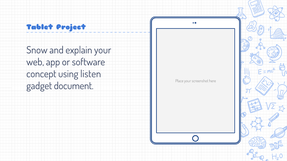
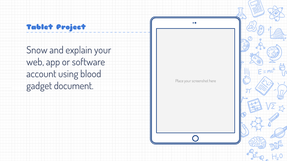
concept: concept -> account
listen: listen -> blood
